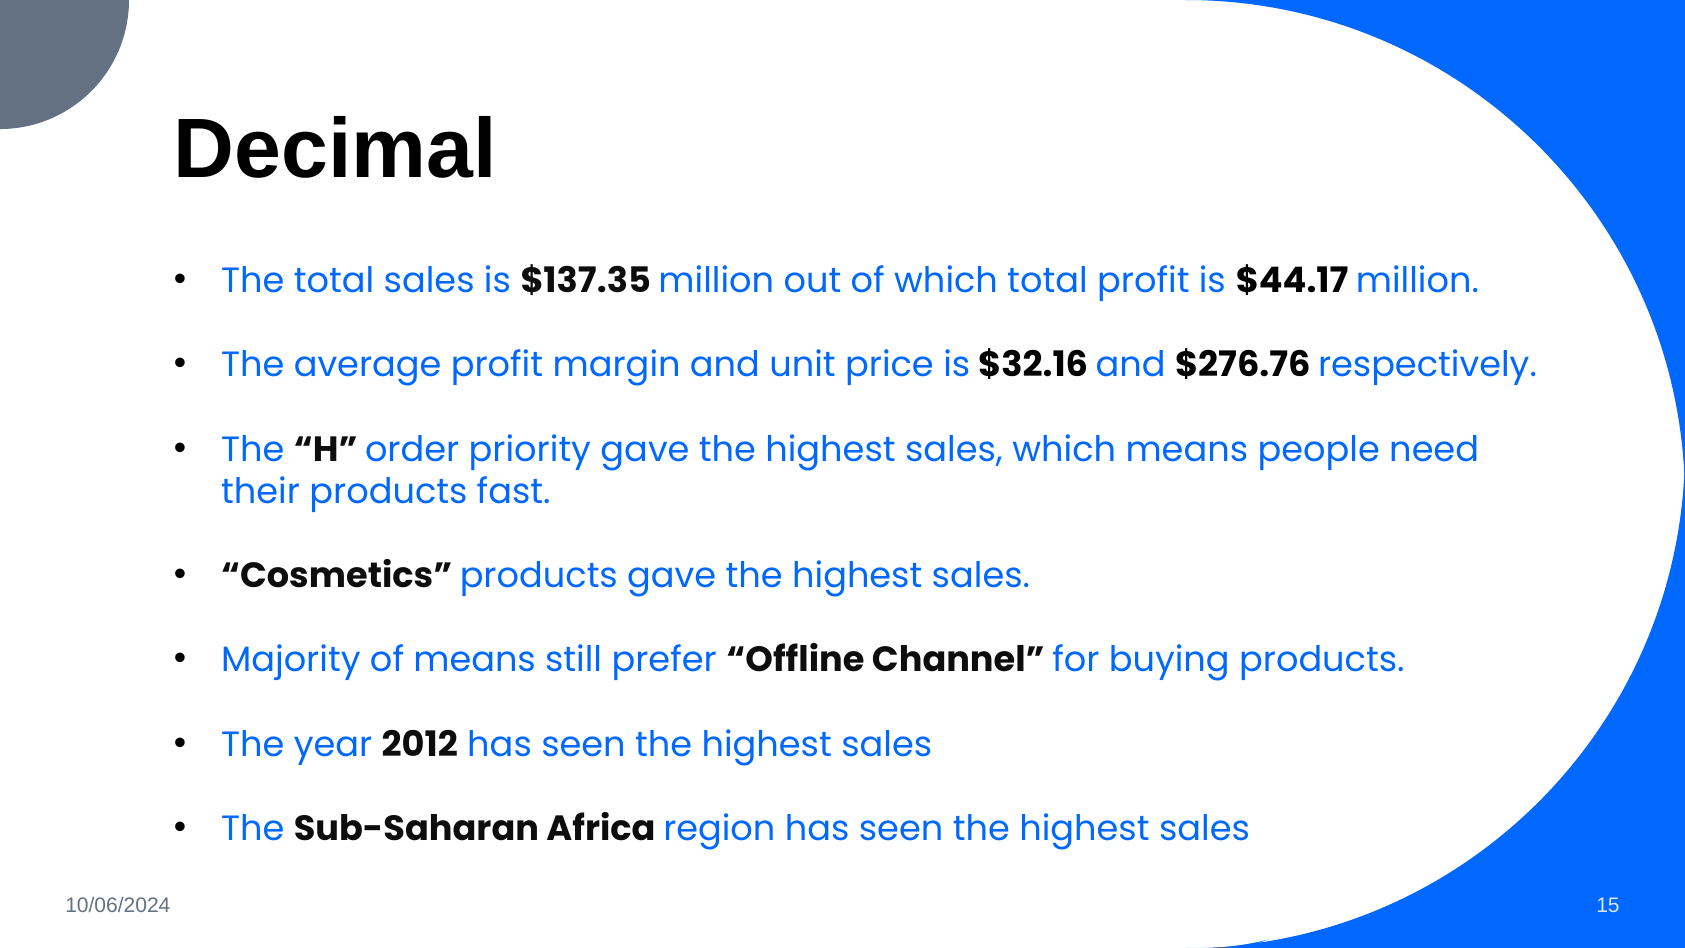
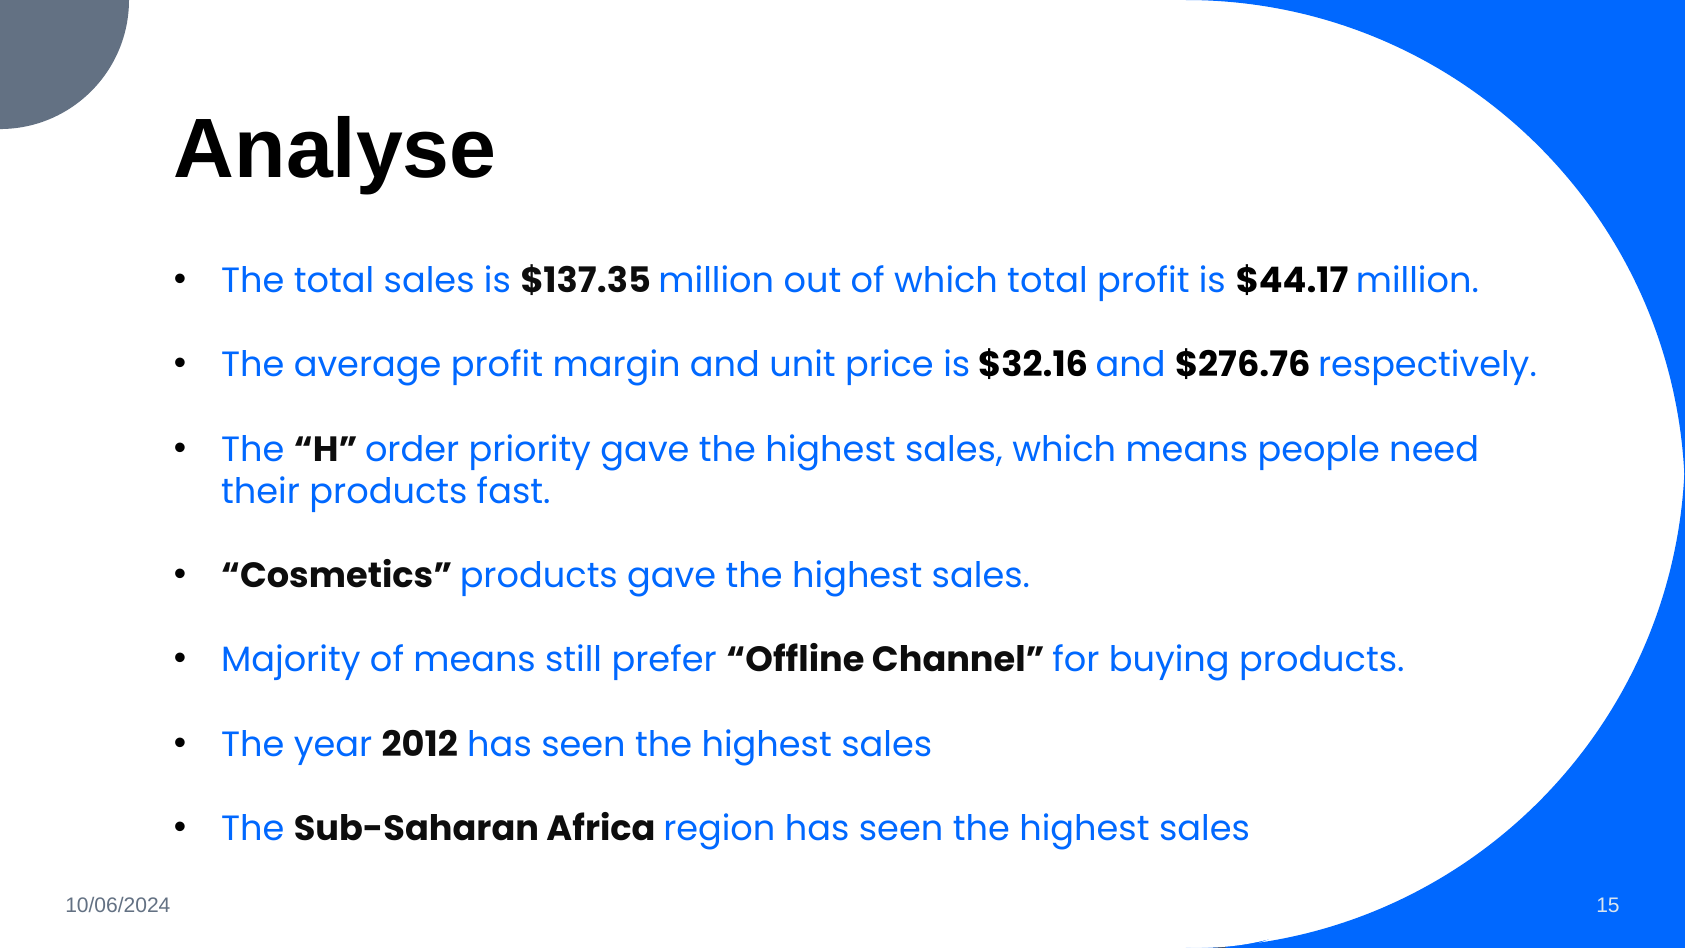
Decimal: Decimal -> Analyse
